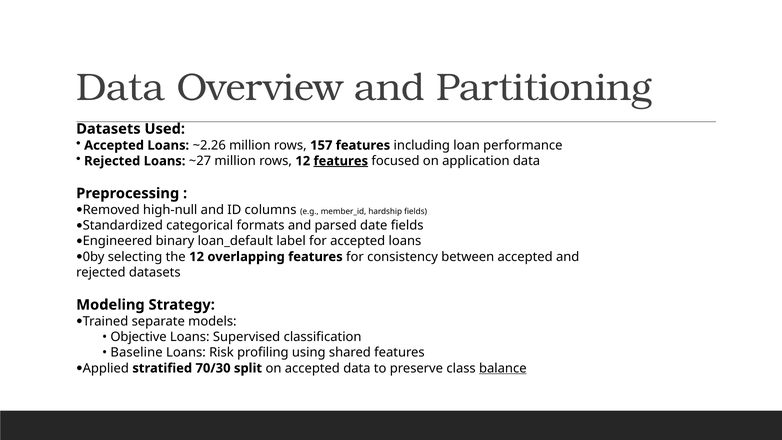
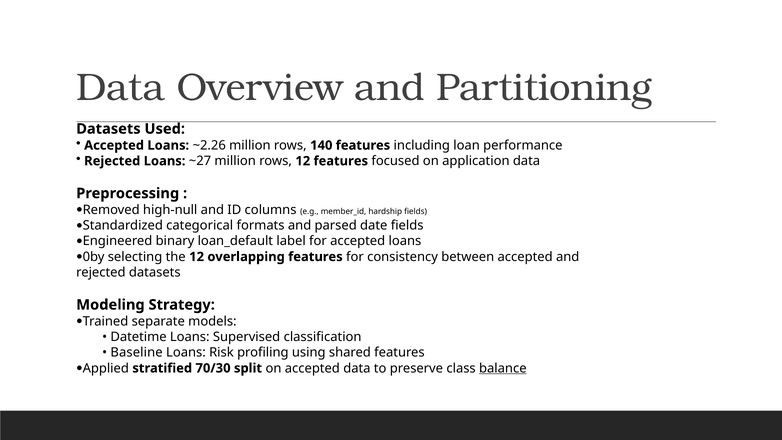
157: 157 -> 140
features at (341, 161) underline: present -> none
Objective: Objective -> Datetime
